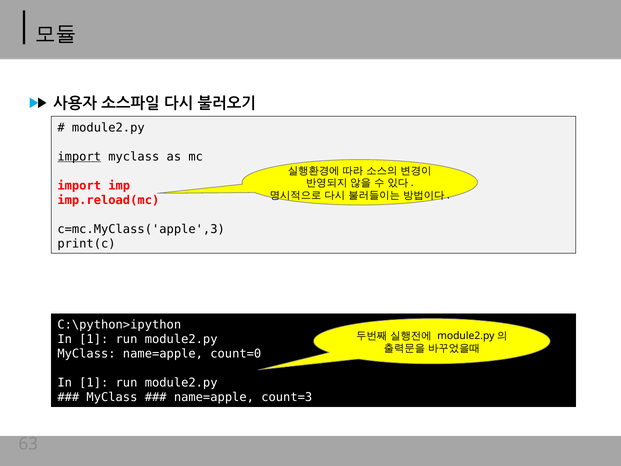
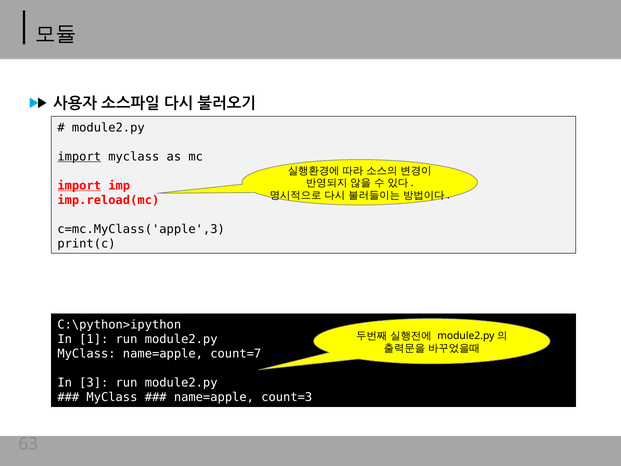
import at (79, 185) underline: none -> present
count=0: count=0 -> count=7
1 at (94, 382): 1 -> 3
